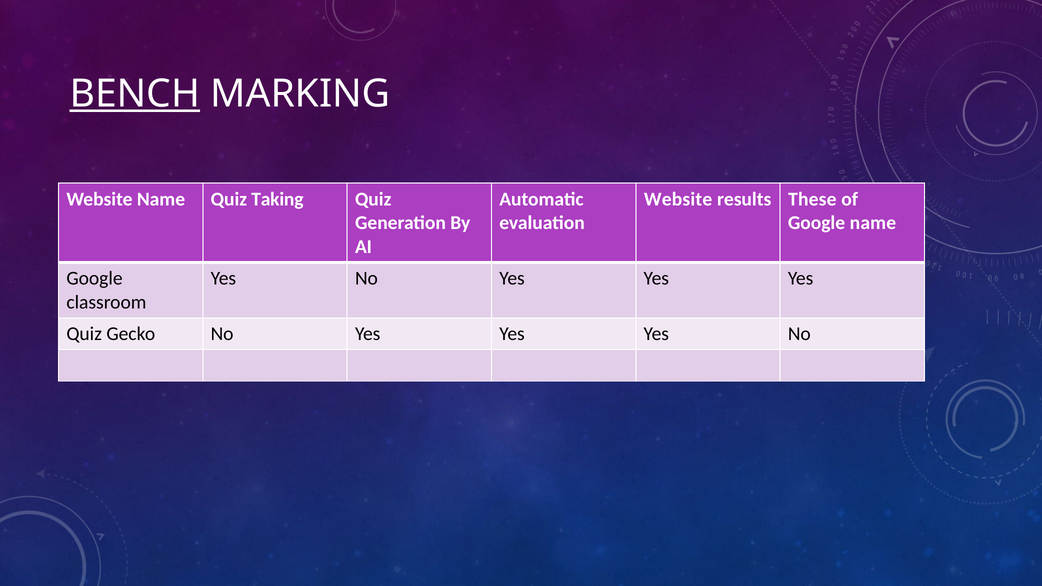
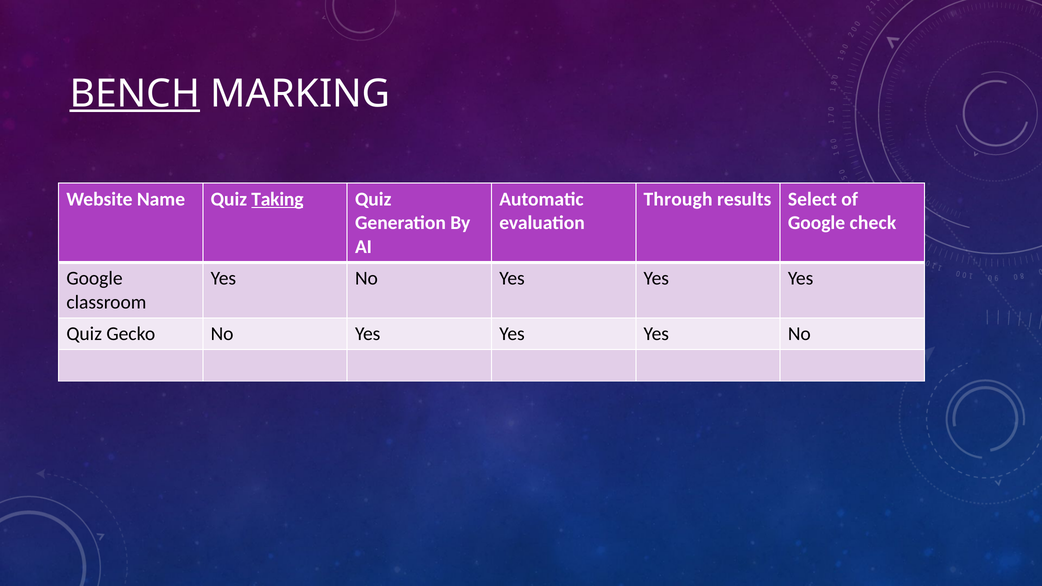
Taking underline: none -> present
Website at (678, 199): Website -> Through
These: These -> Select
Google name: name -> check
